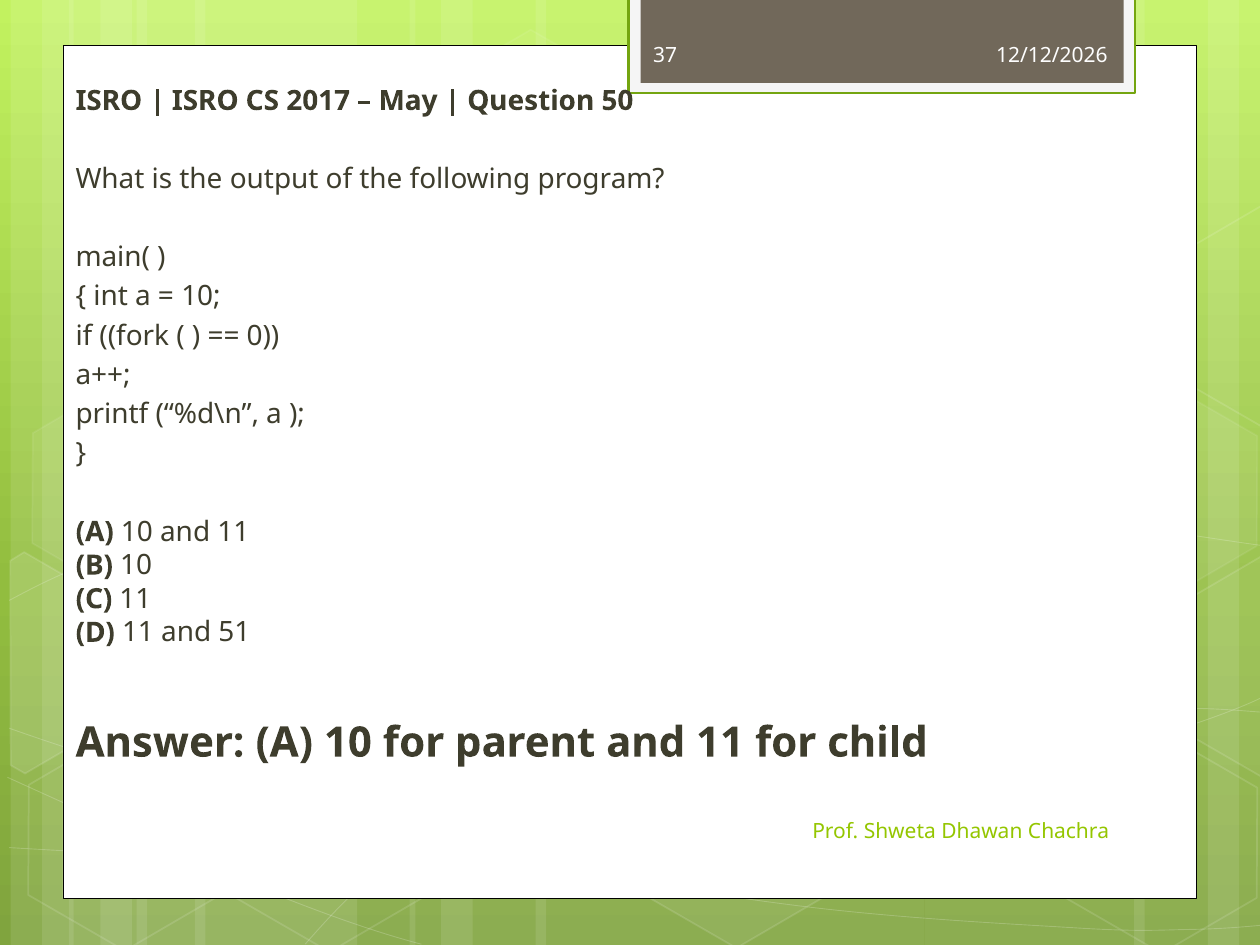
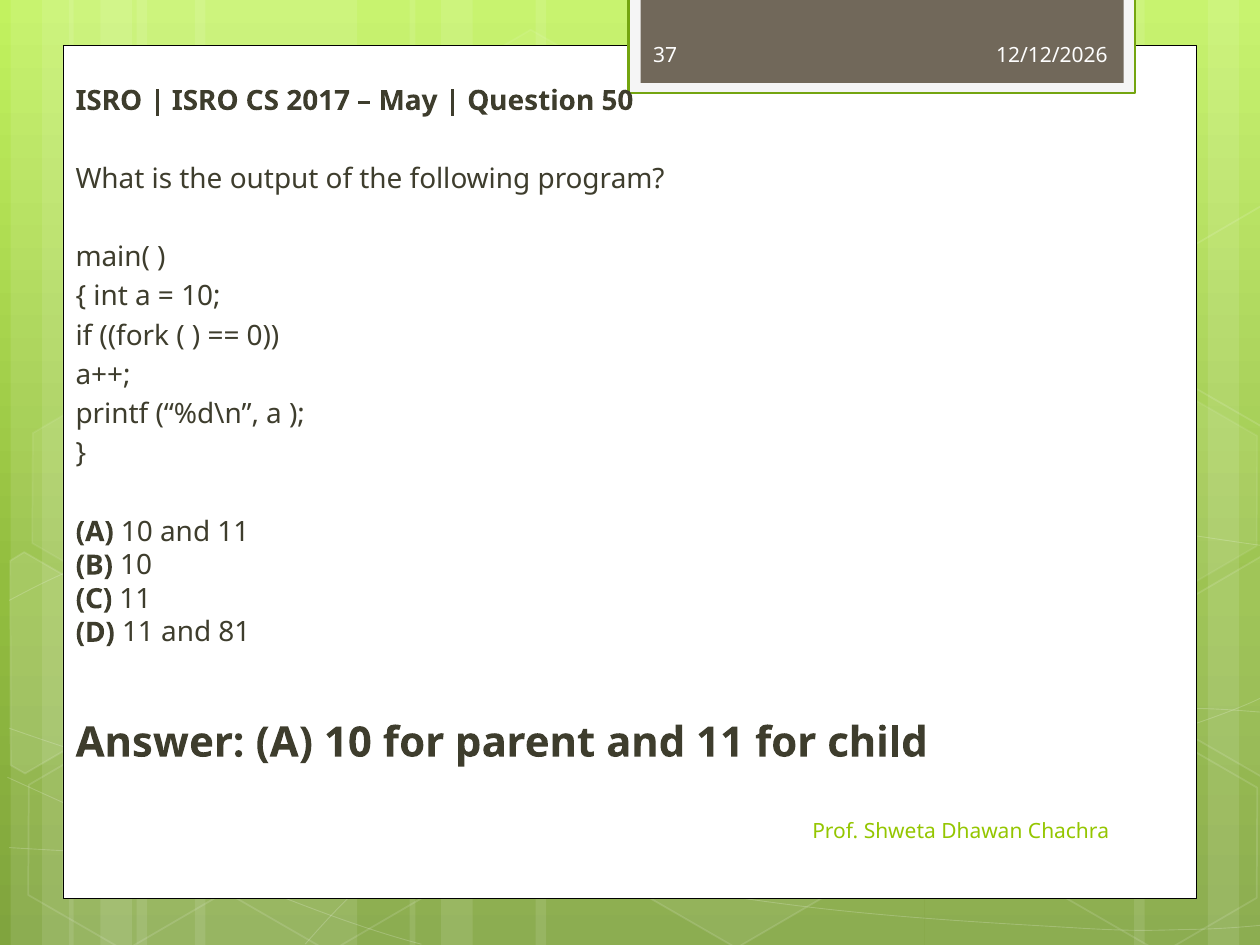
51: 51 -> 81
